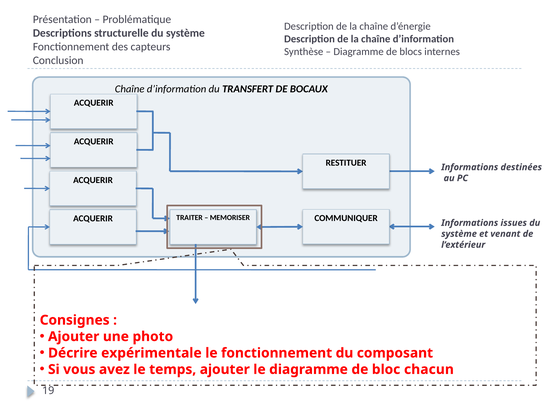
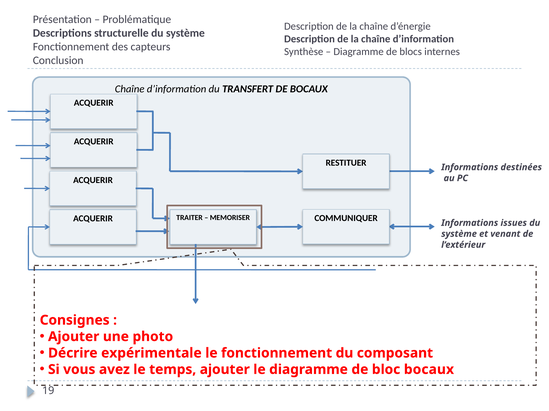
bloc chacun: chacun -> bocaux
